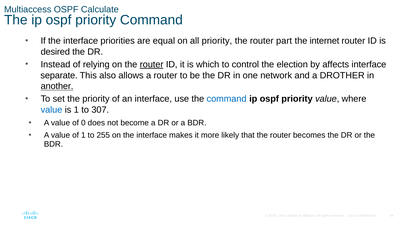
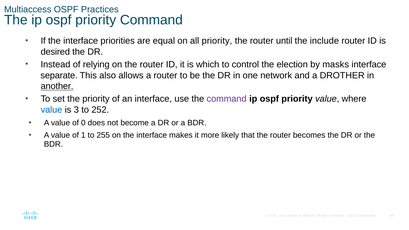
Calculate: Calculate -> Practices
part: part -> until
internet: internet -> include
router at (152, 64) underline: present -> none
affects: affects -> masks
command at (227, 99) colour: blue -> purple
is 1: 1 -> 3
307: 307 -> 252
